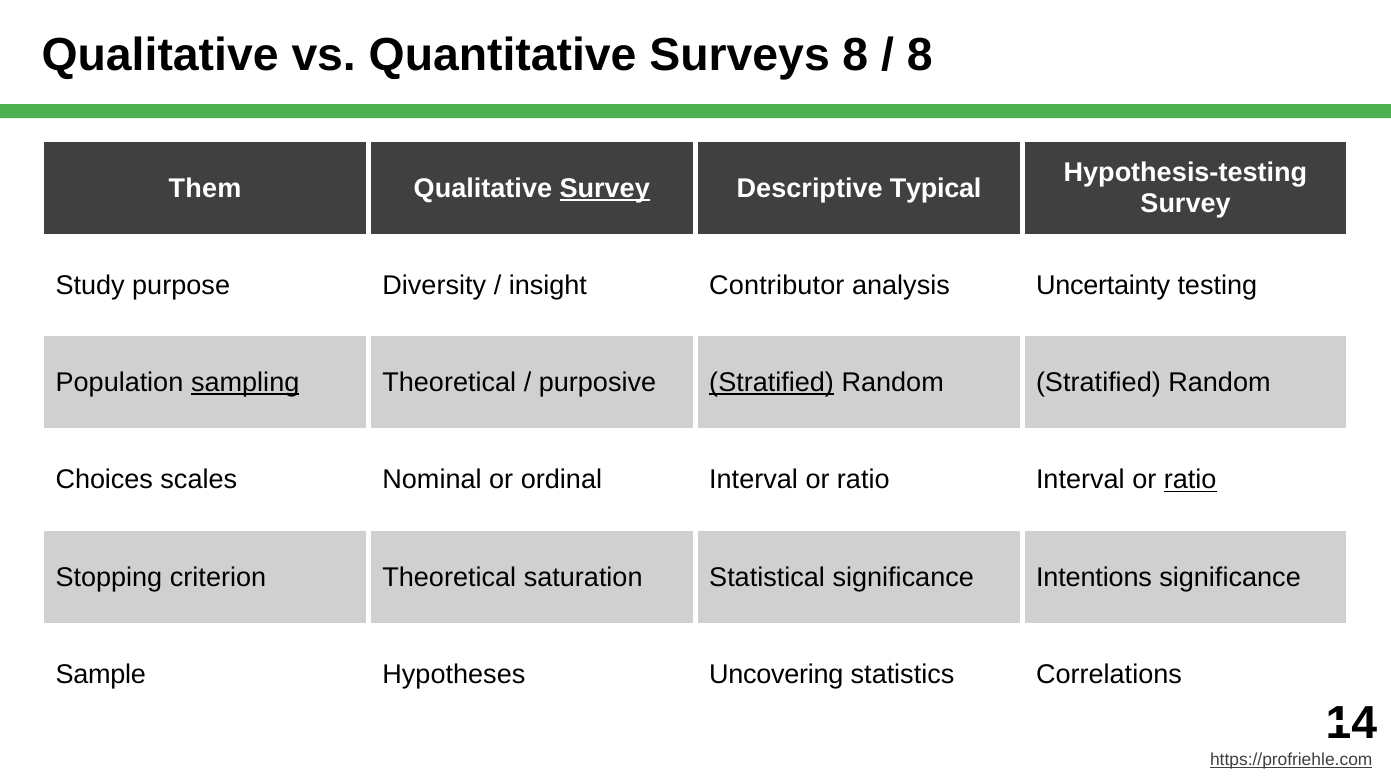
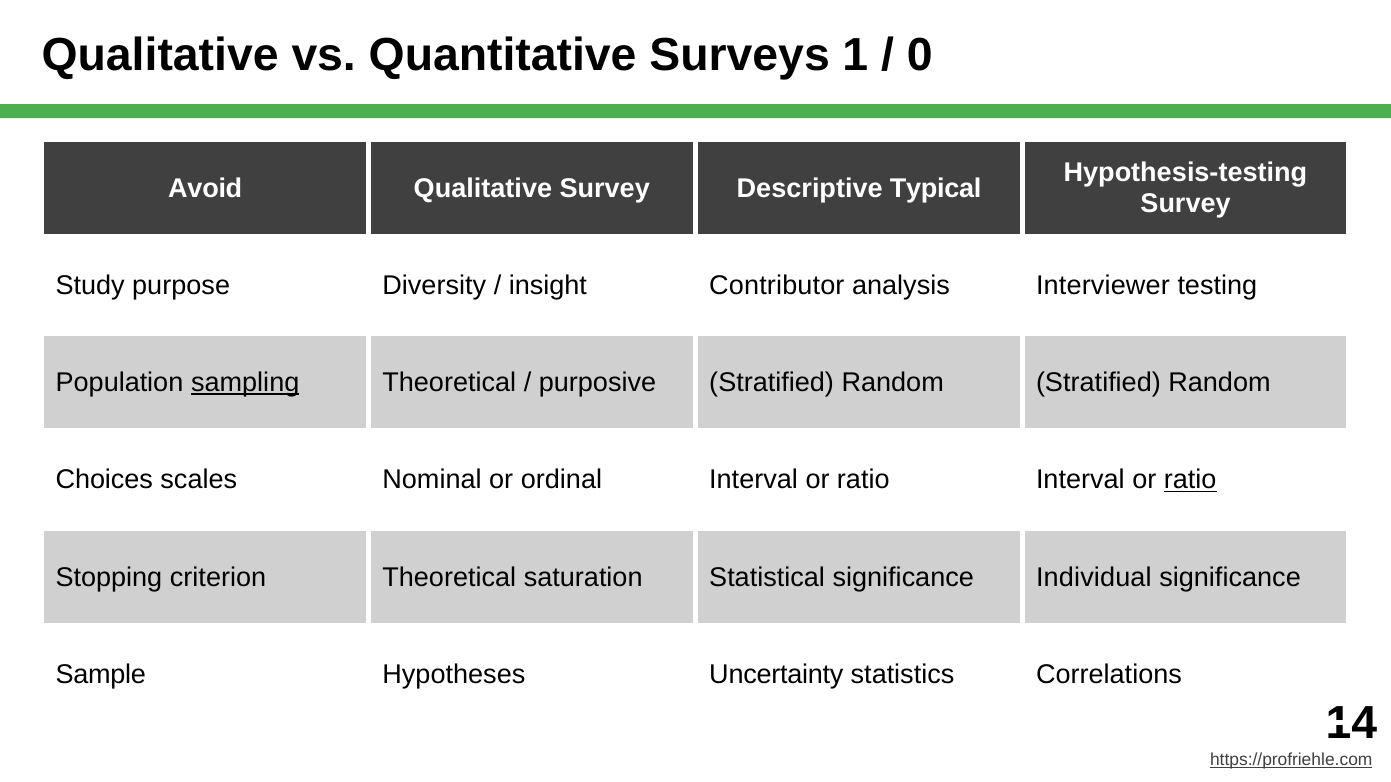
Surveys 8: 8 -> 1
8 at (920, 55): 8 -> 0
Them: Them -> Avoid
Survey at (605, 188) underline: present -> none
Uncertainty: Uncertainty -> Interviewer
Stratified at (772, 383) underline: present -> none
Intentions: Intentions -> Individual
Uncovering: Uncovering -> Uncertainty
